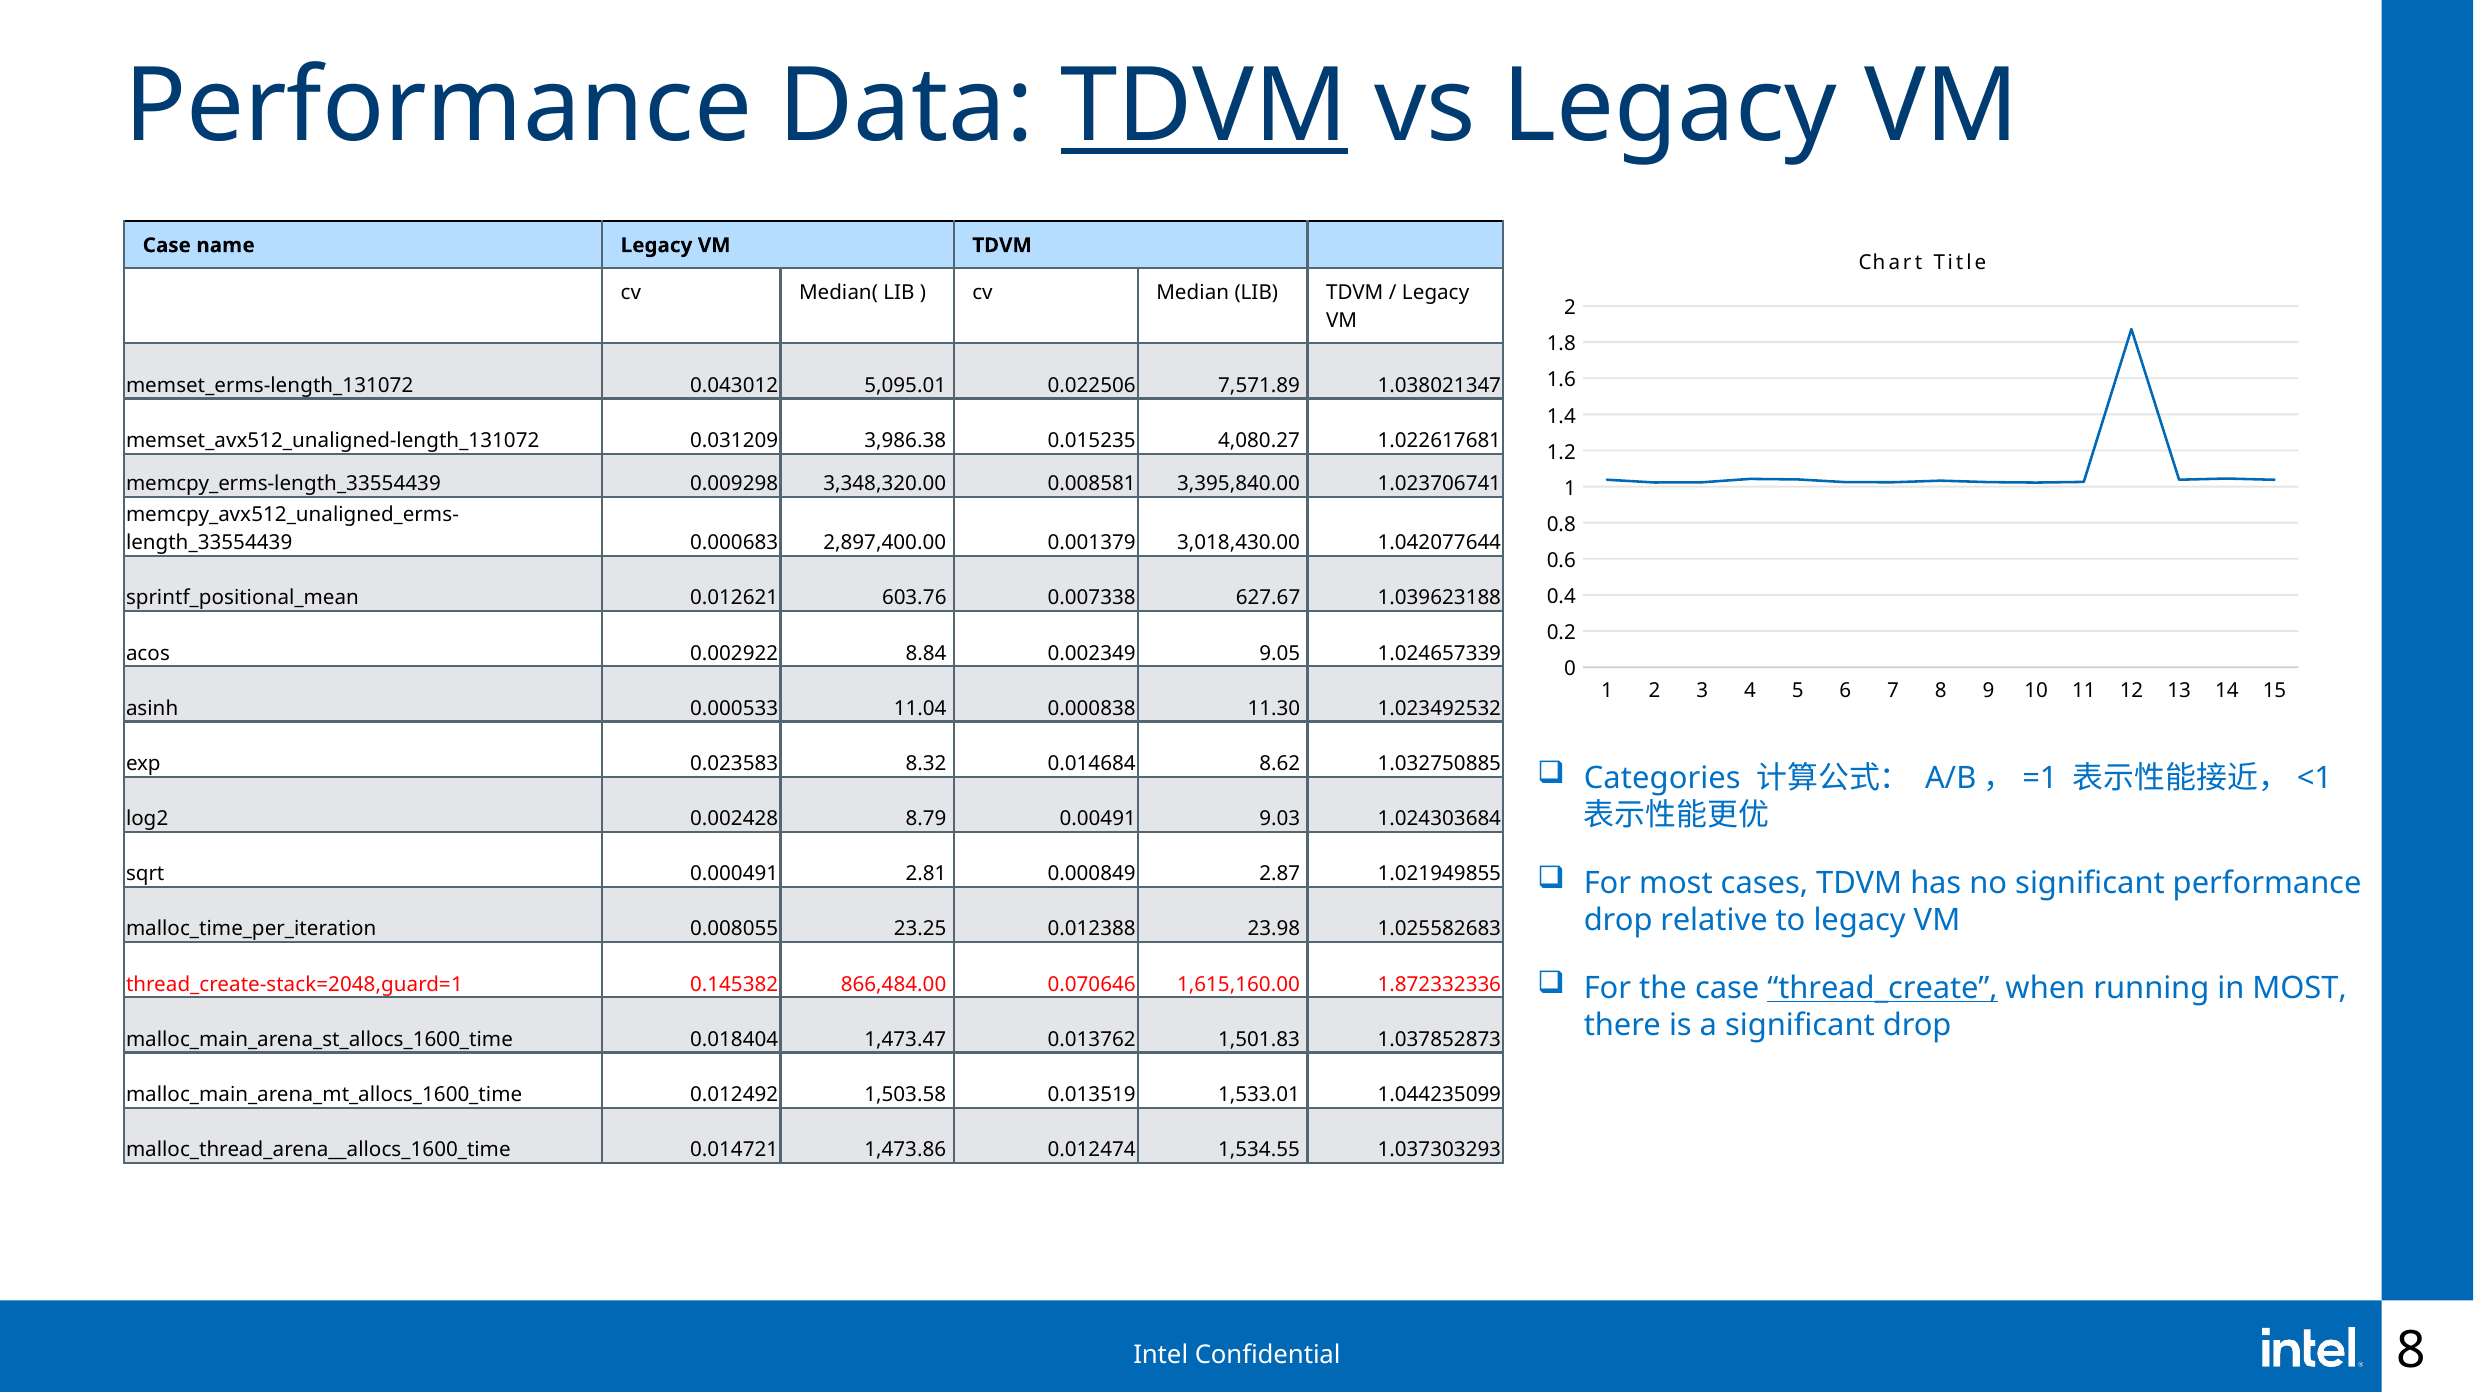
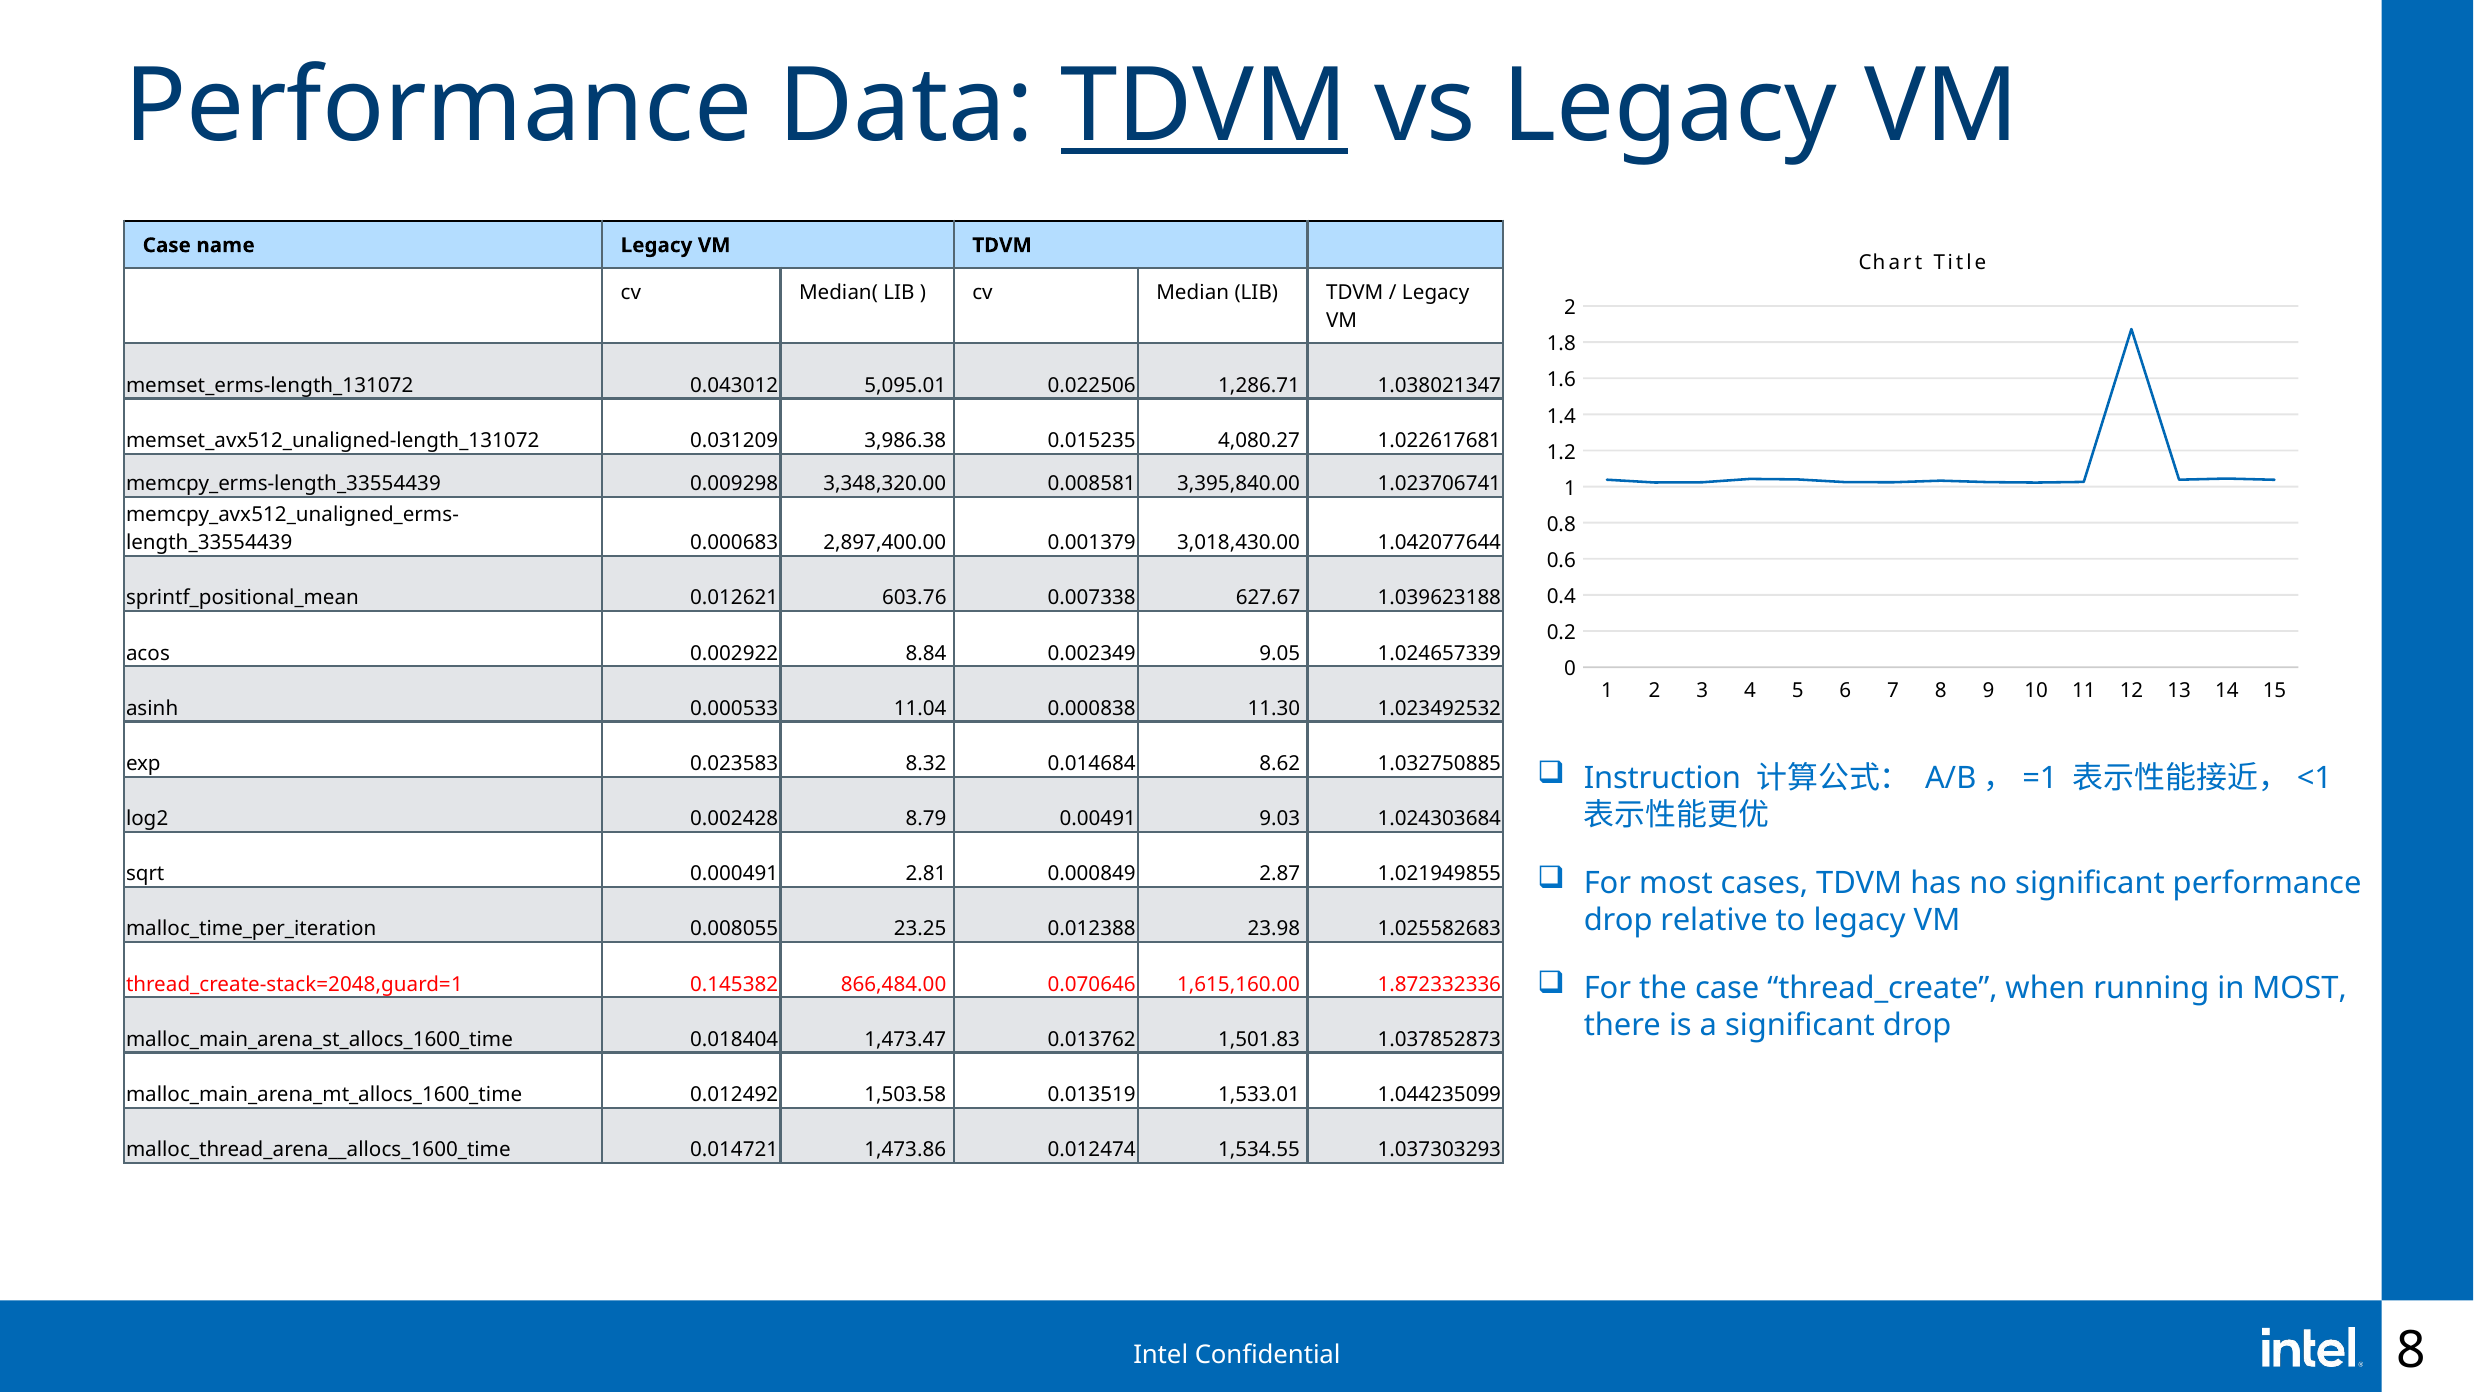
7,571.89: 7,571.89 -> 1,286.71
Categories: Categories -> Instruction
thread_create underline: present -> none
